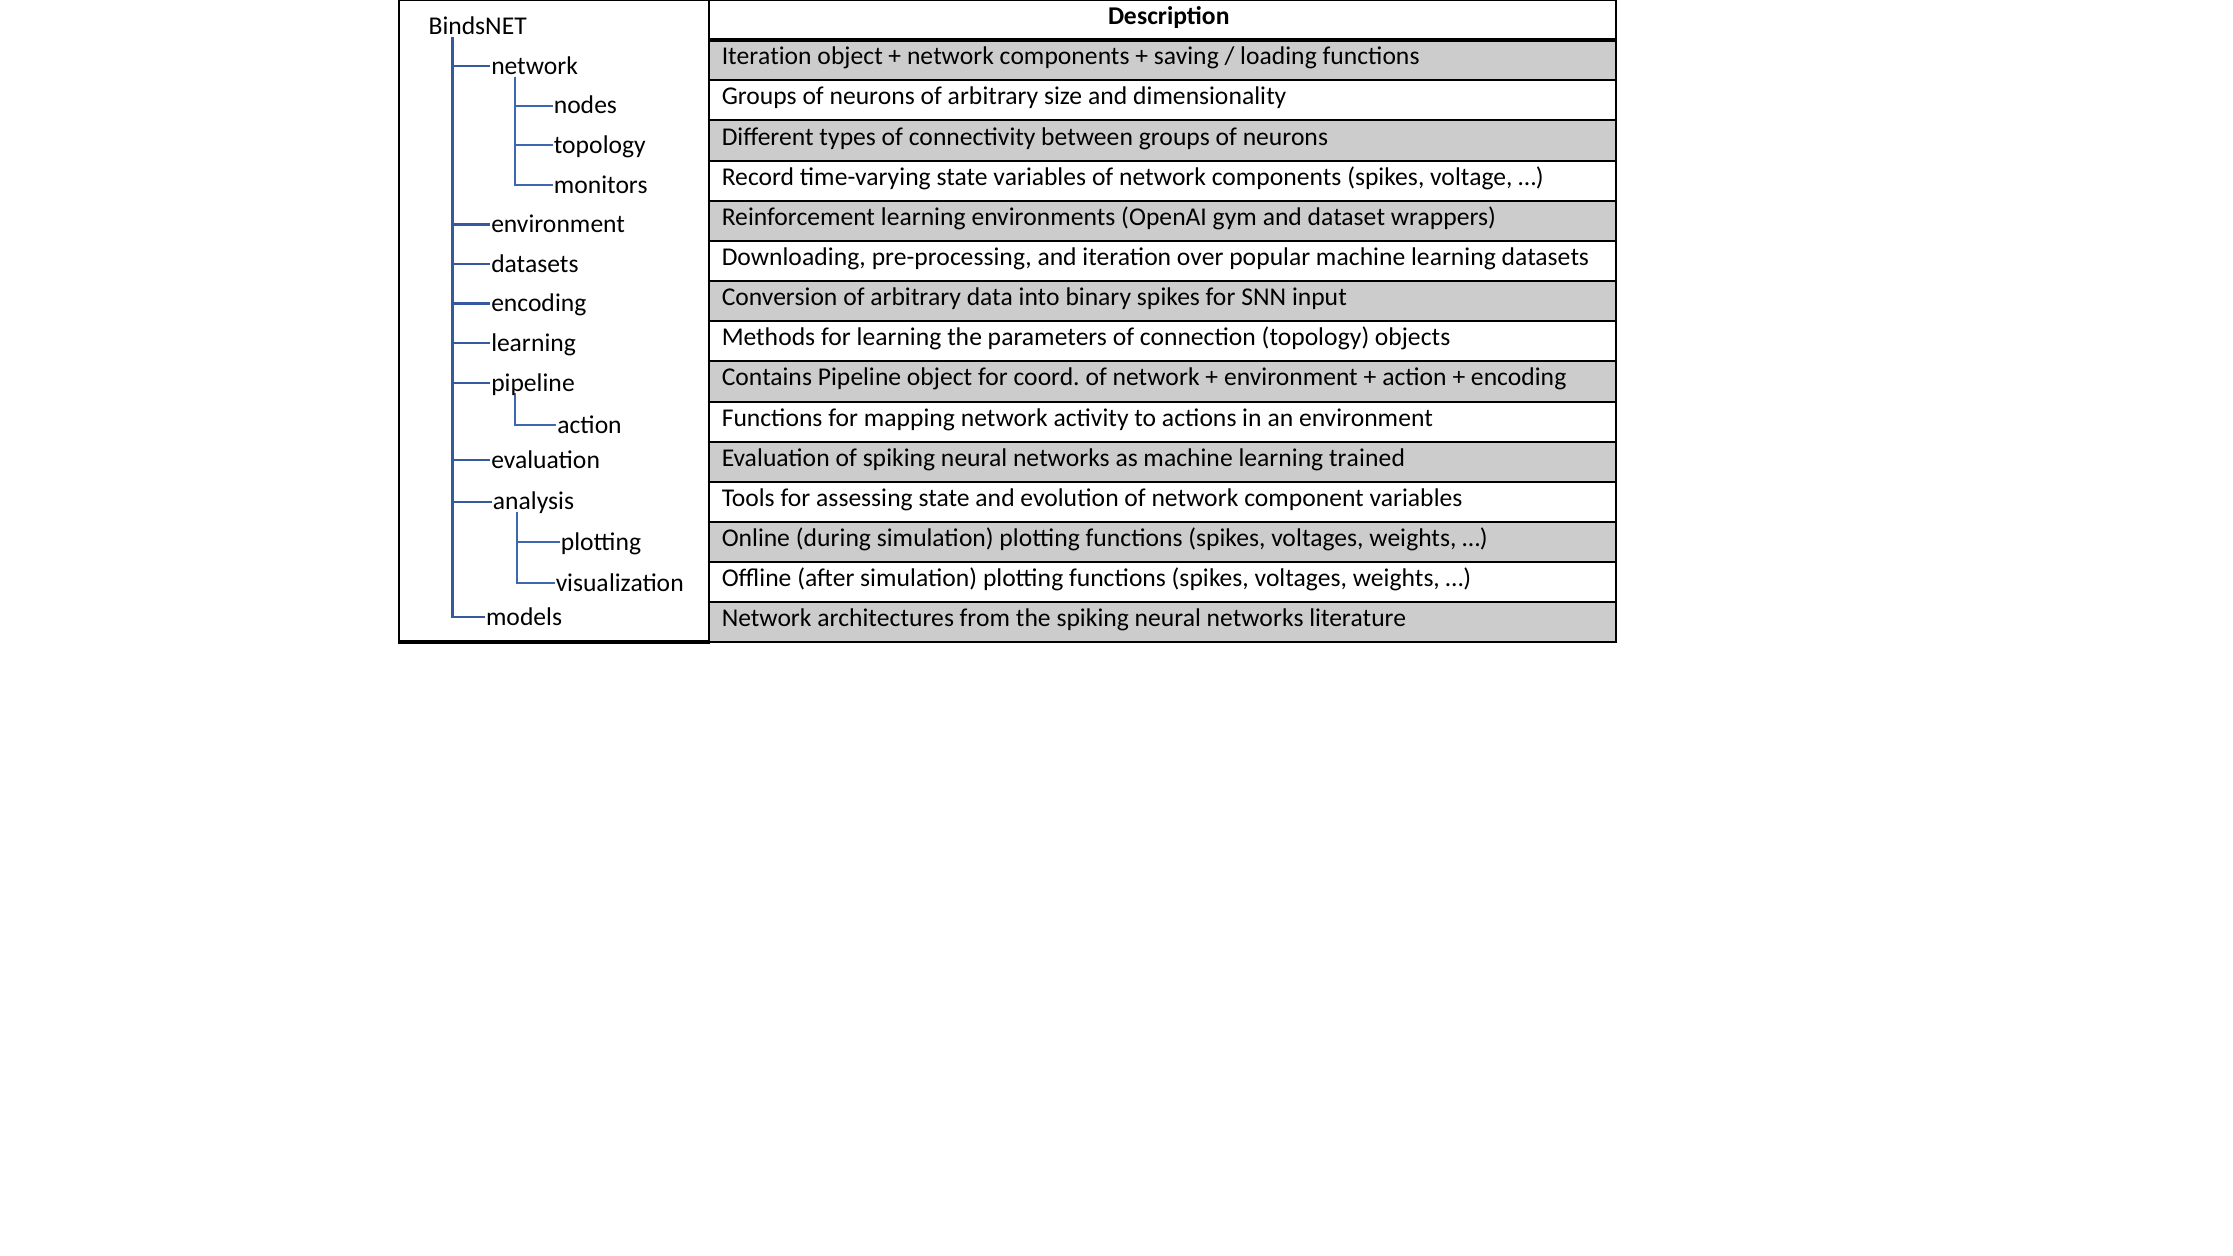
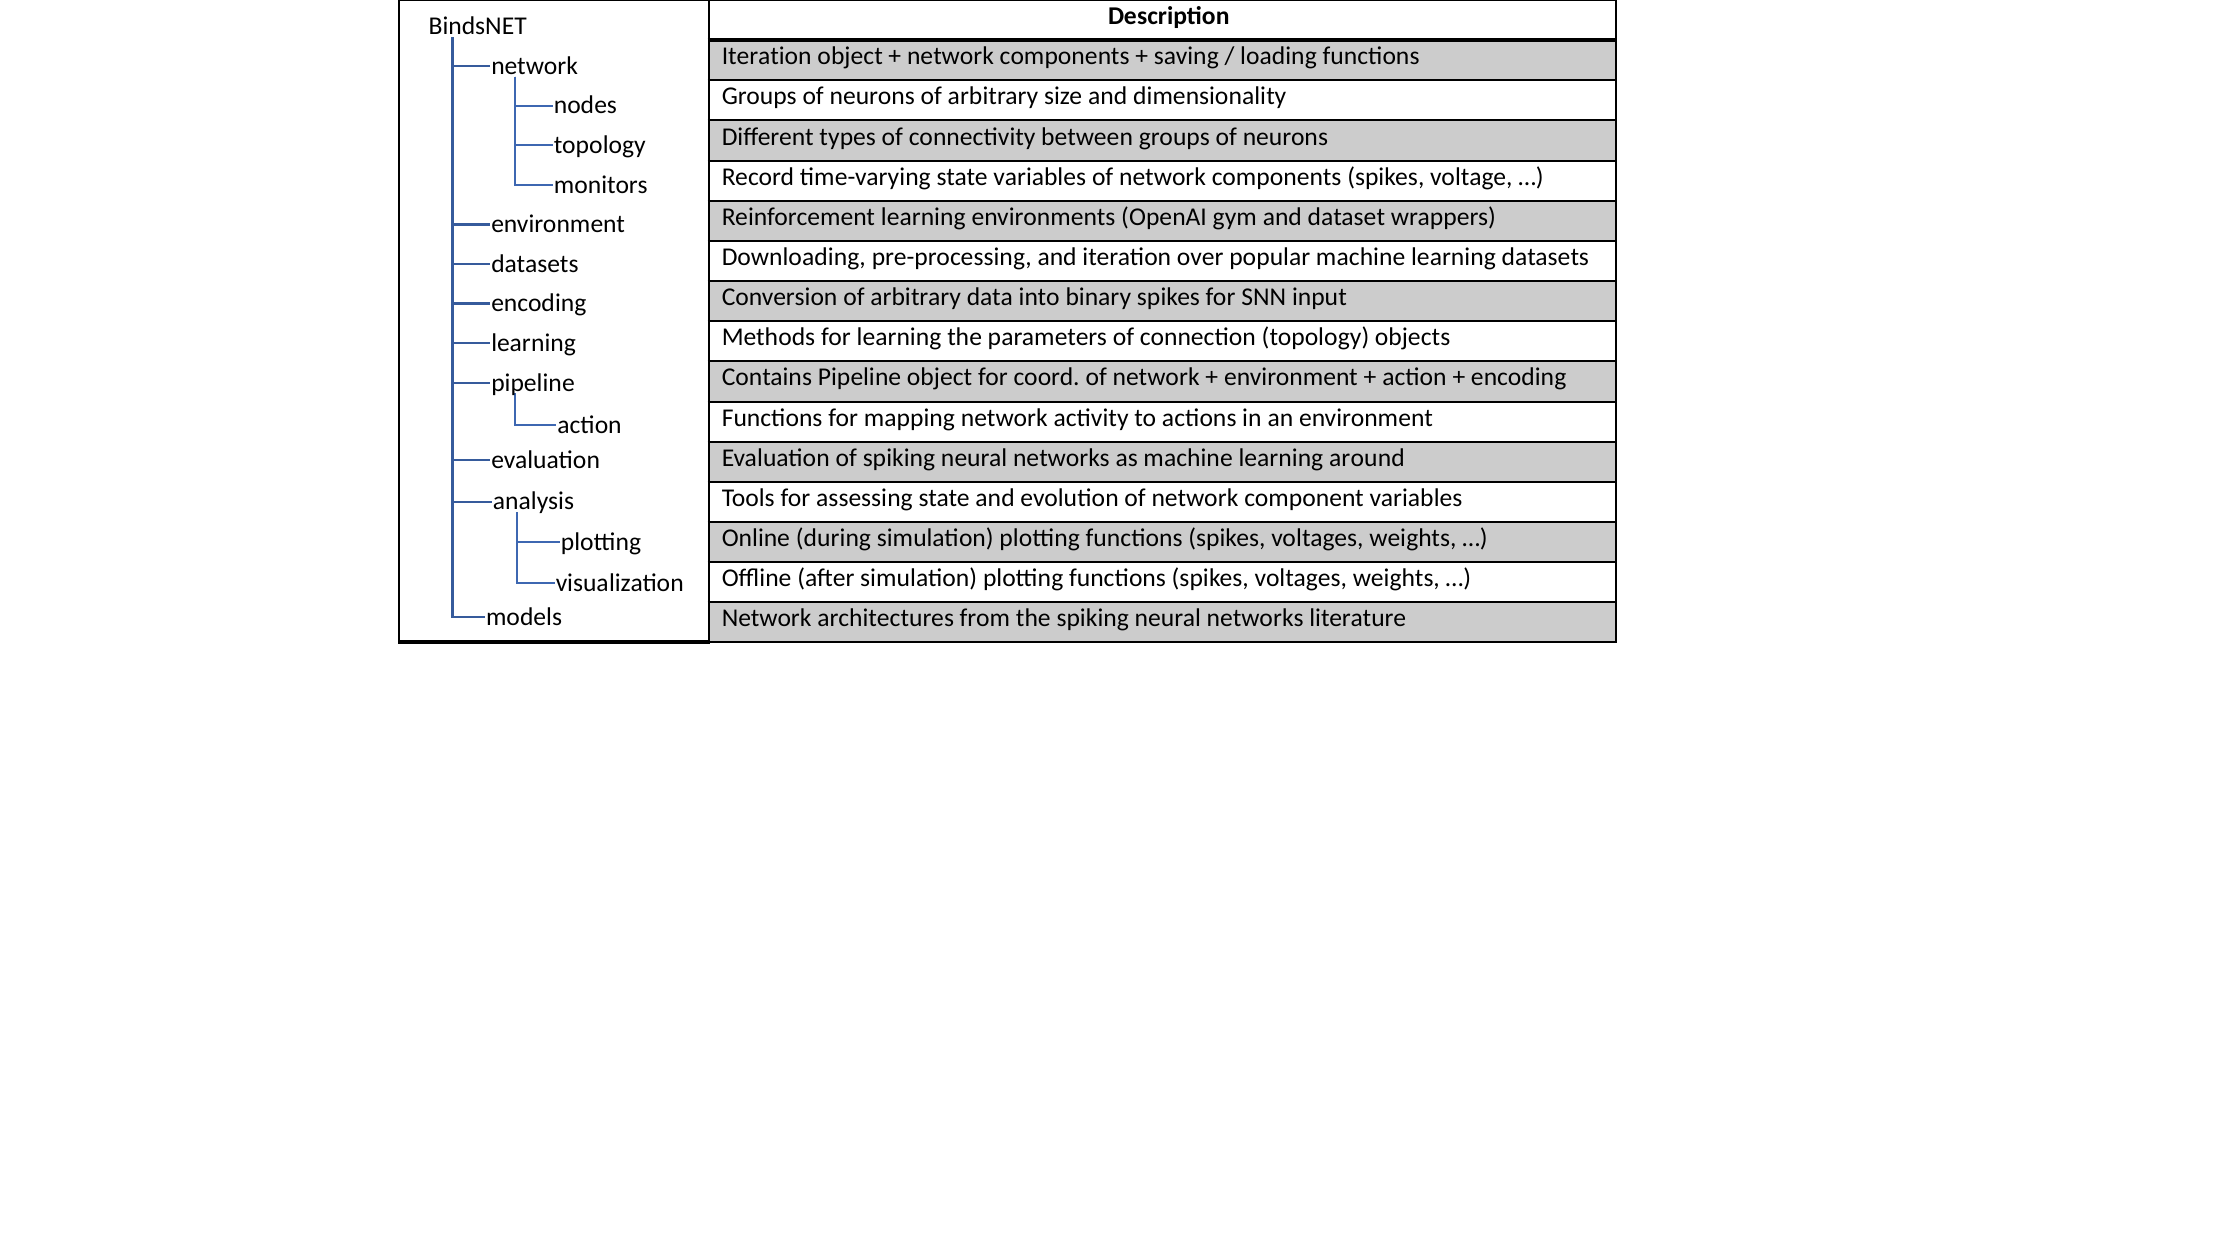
trained: trained -> around
